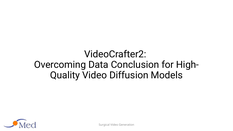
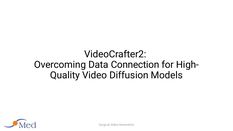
Conclusion: Conclusion -> Connection
